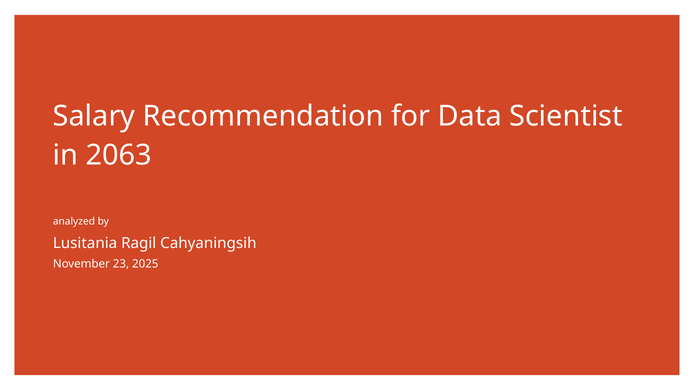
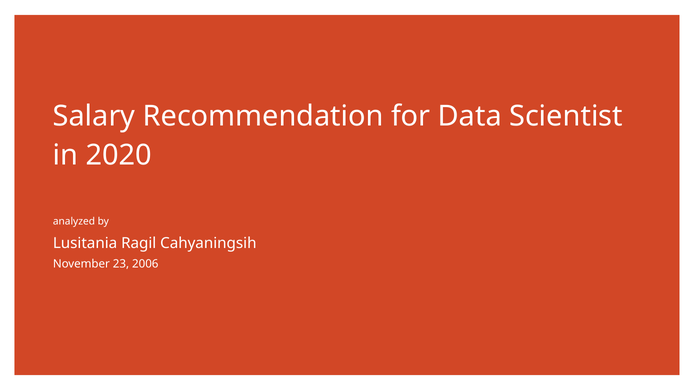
2063: 2063 -> 2020
2025: 2025 -> 2006
